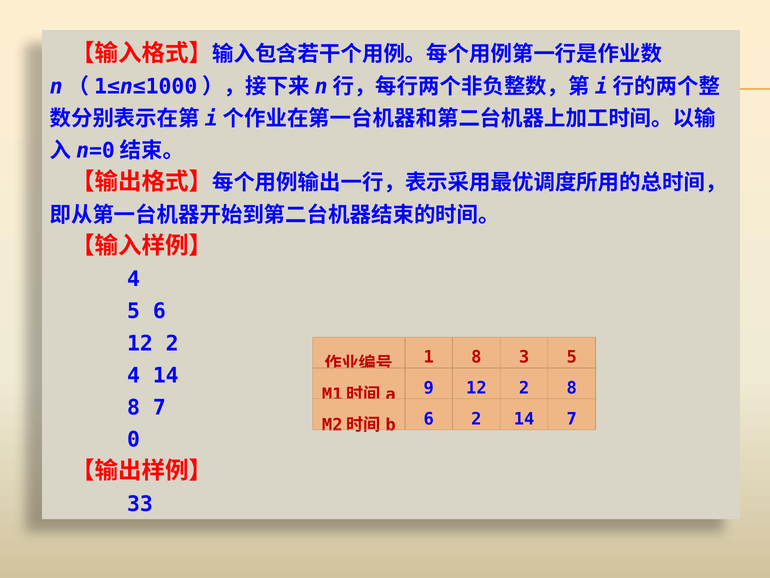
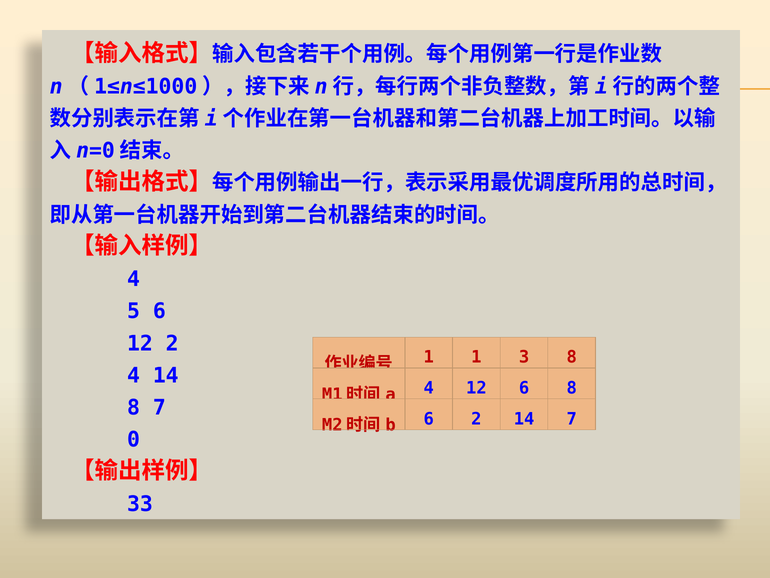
1 8: 8 -> 1
3 5: 5 -> 8
9 at (429, 388): 9 -> 4
2 at (524, 388): 2 -> 6
